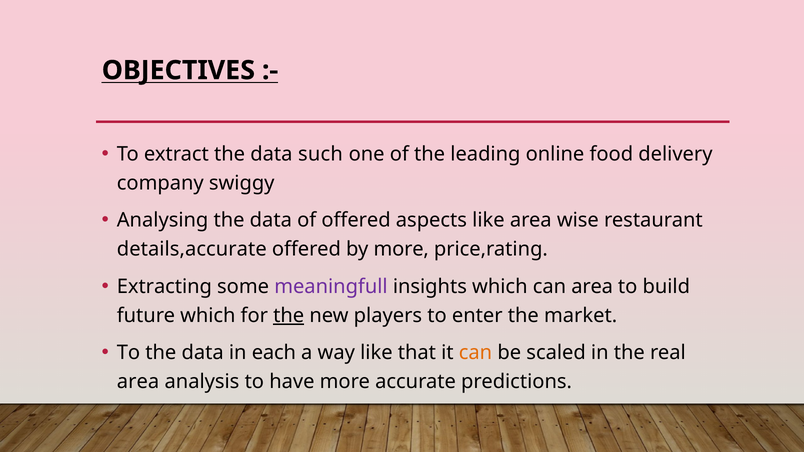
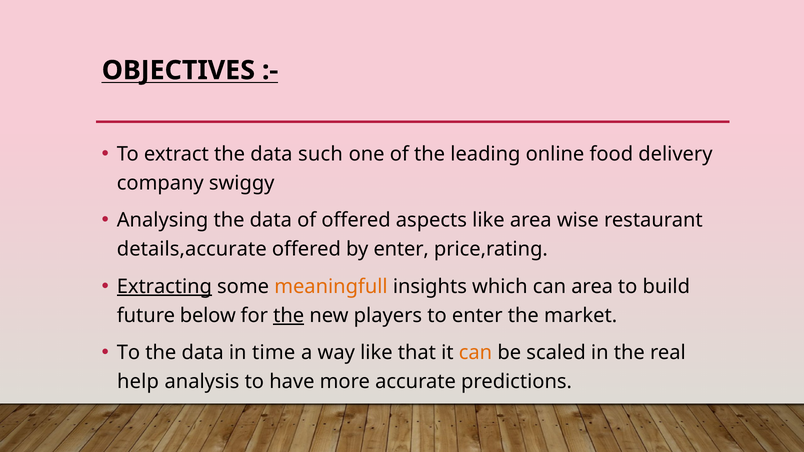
by more: more -> enter
Extracting underline: none -> present
meaningfull colour: purple -> orange
future which: which -> below
each: each -> time
area at (138, 382): area -> help
